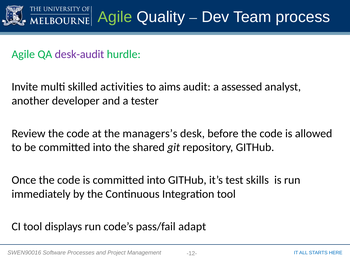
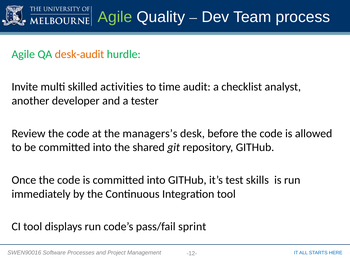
desk-audit colour: purple -> orange
aims: aims -> time
assessed: assessed -> checklist
adapt: adapt -> sprint
